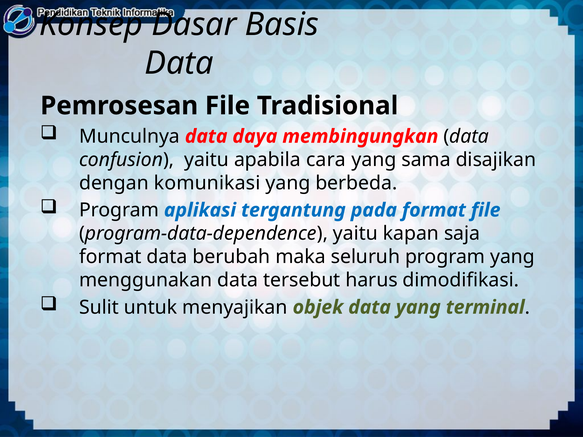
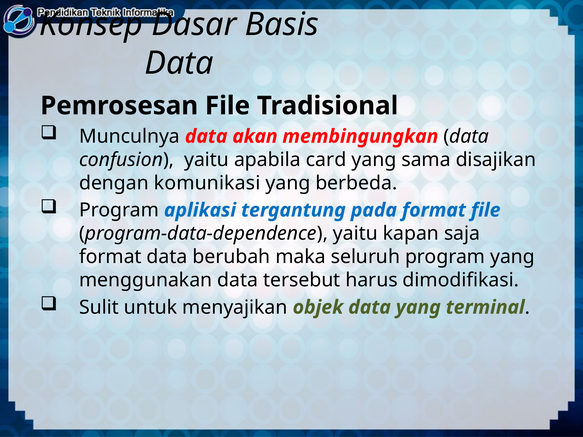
daya: daya -> akan
cara: cara -> card
